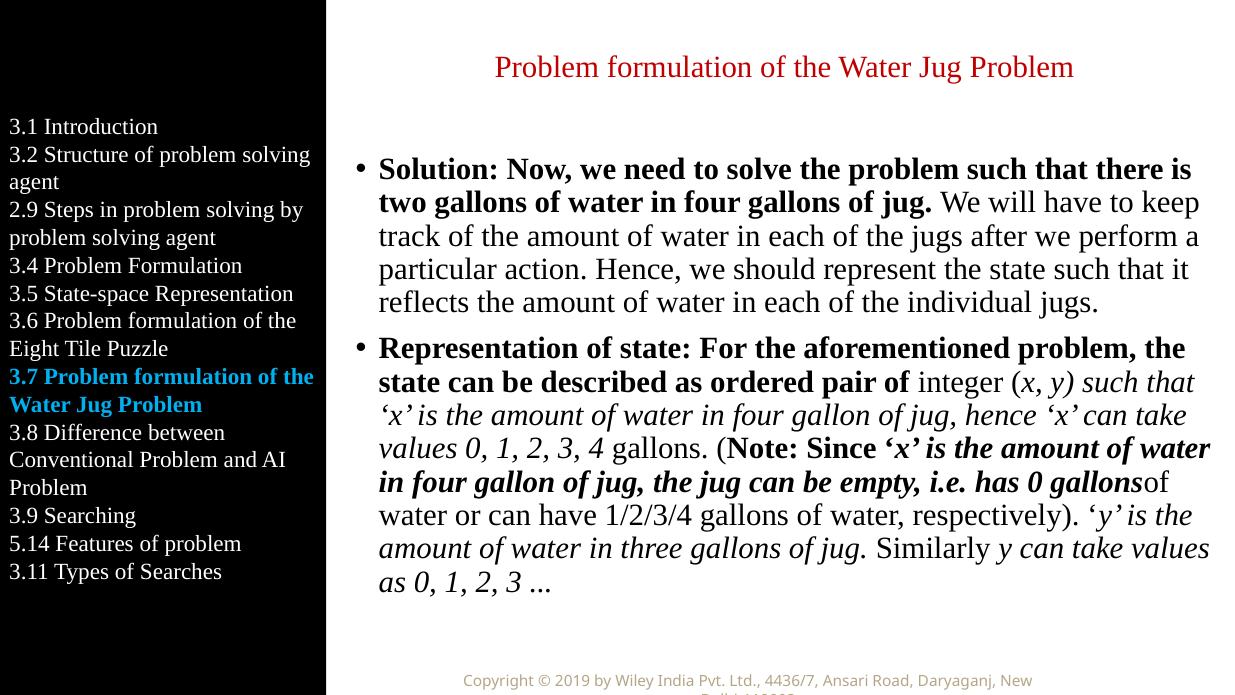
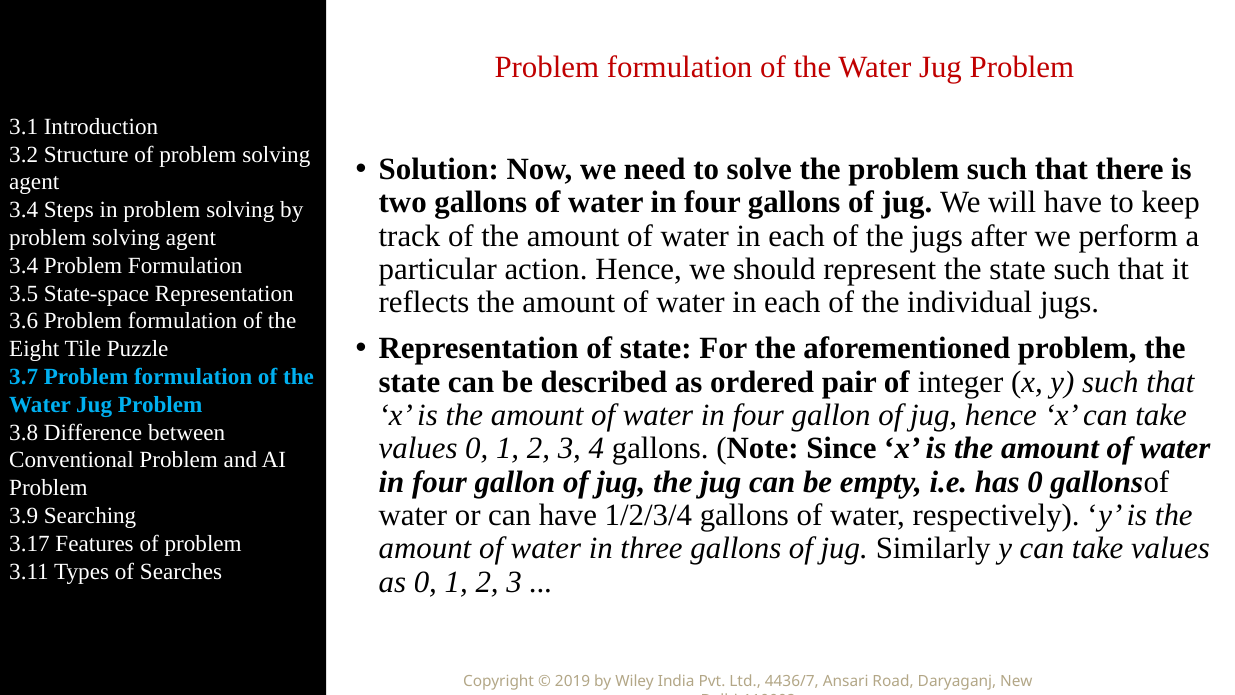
2.9 at (24, 210): 2.9 -> 3.4
5.14: 5.14 -> 3.17
